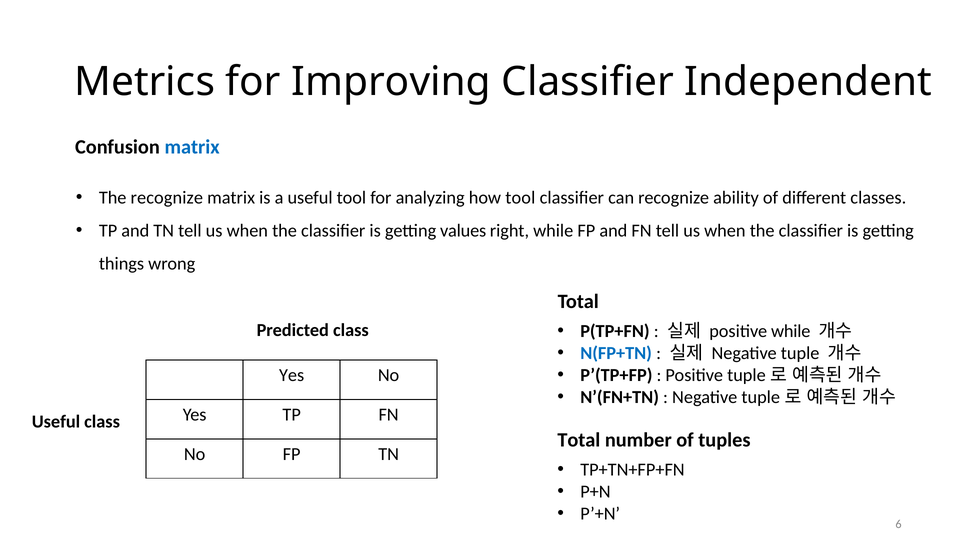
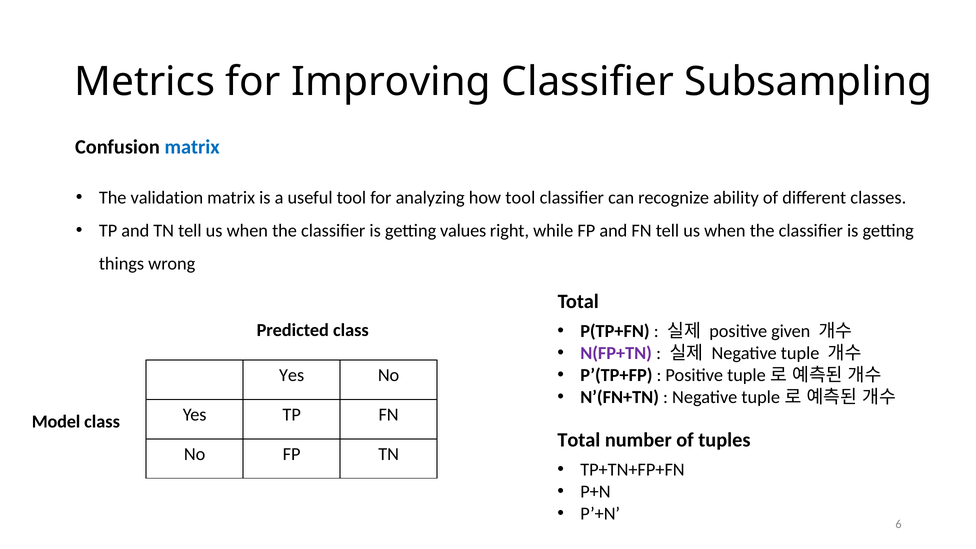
Independent: Independent -> Subsampling
The recognize: recognize -> validation
positive while: while -> given
N(FP+TN colour: blue -> purple
Useful at (56, 422): Useful -> Model
